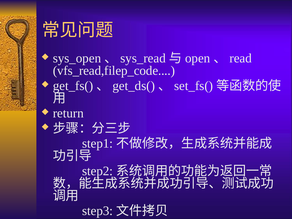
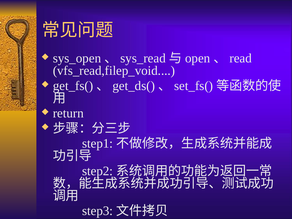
vfs_read,filep_code: vfs_read,filep_code -> vfs_read,filep_void
